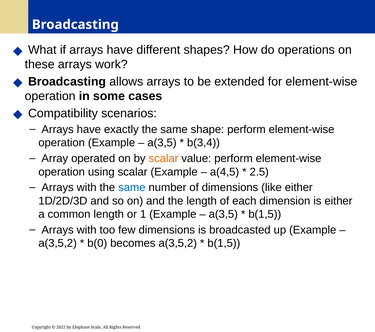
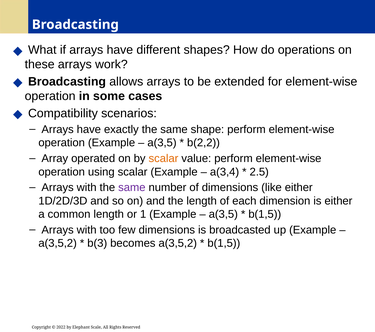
b(3,4: b(3,4 -> b(2,2
a(4,5: a(4,5 -> a(3,4
same at (132, 187) colour: blue -> purple
b(0: b(0 -> b(3
